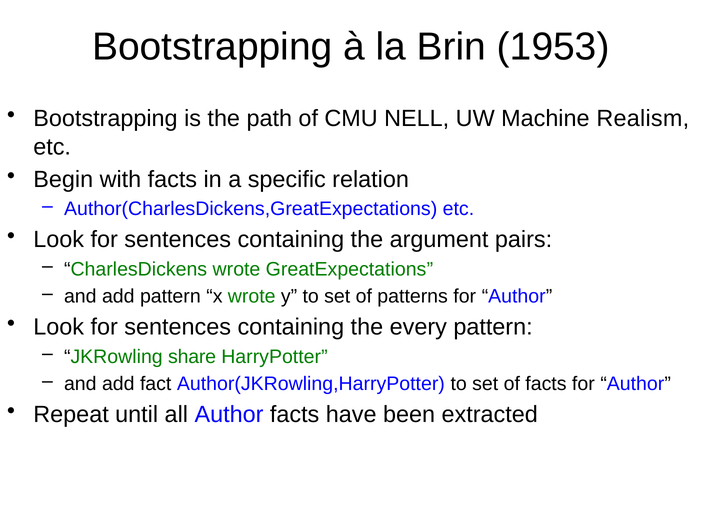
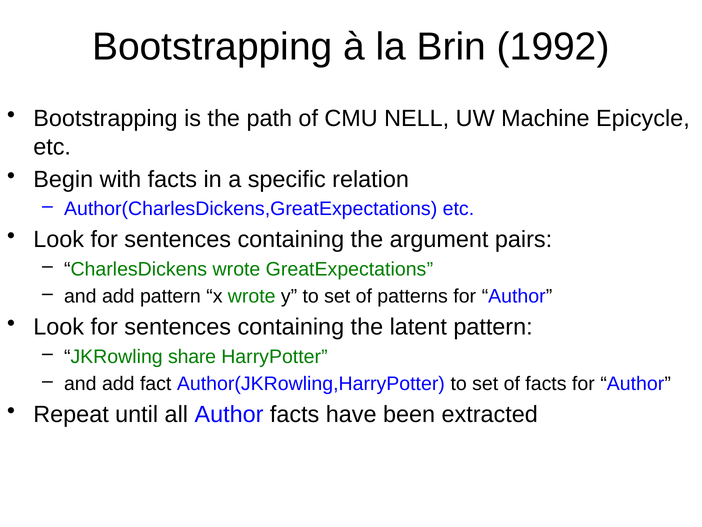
1953: 1953 -> 1992
Realism: Realism -> Epicycle
every: every -> latent
